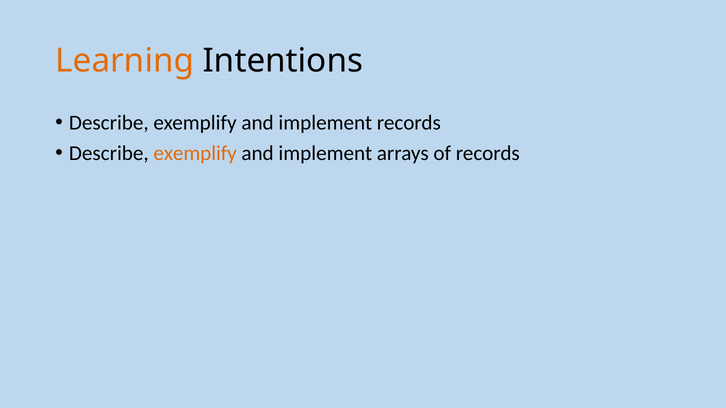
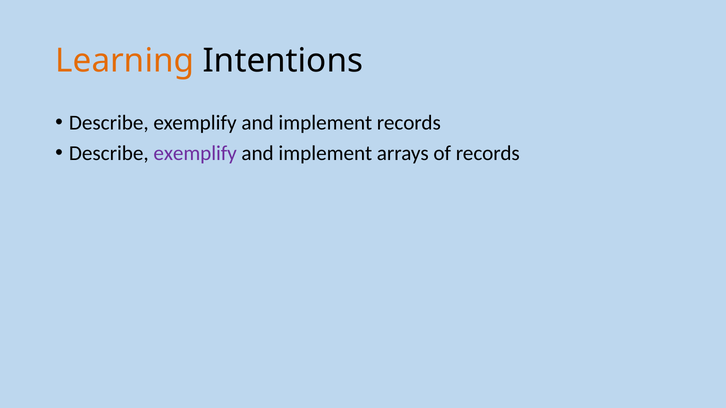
exemplify at (195, 153) colour: orange -> purple
